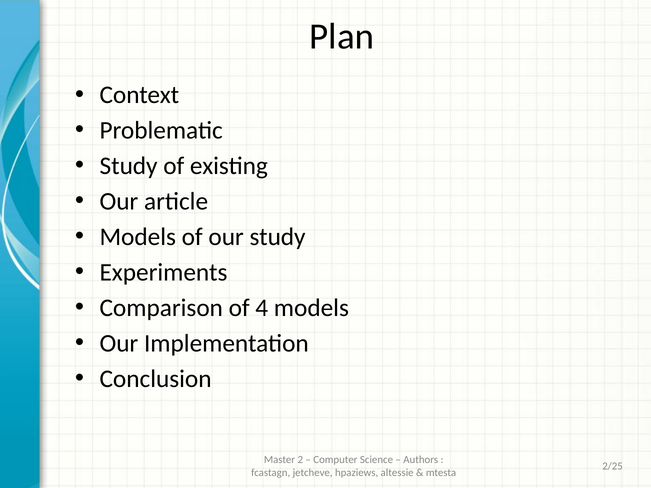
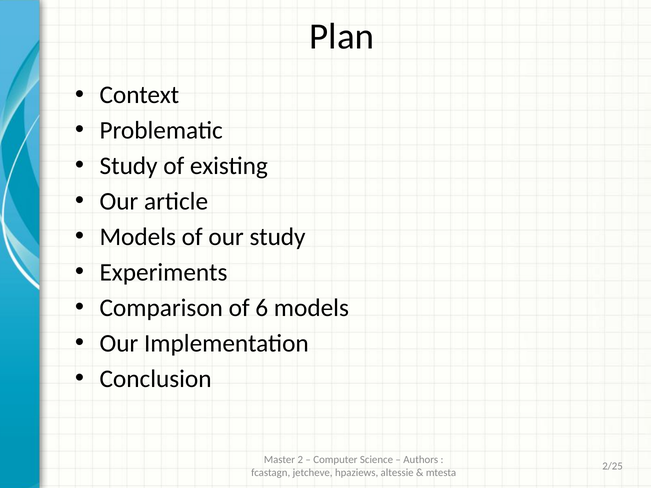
4: 4 -> 6
